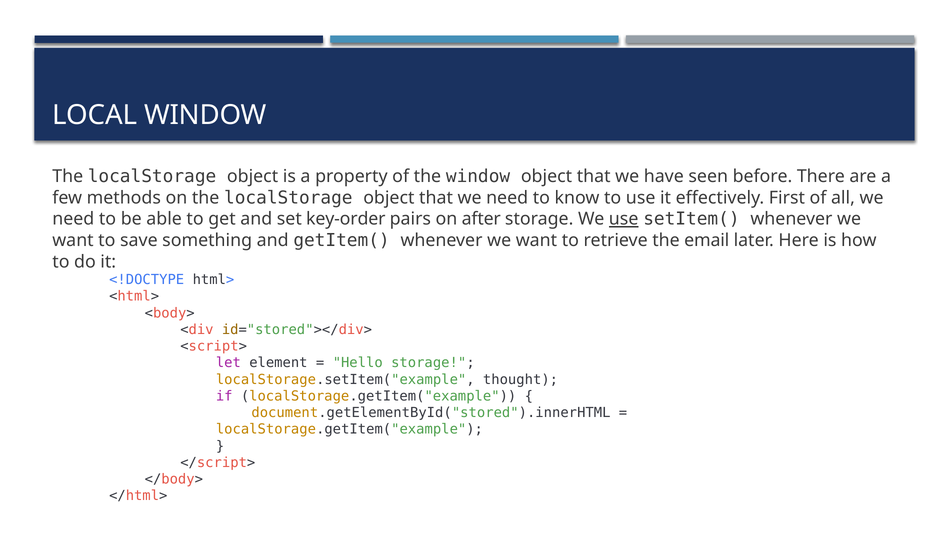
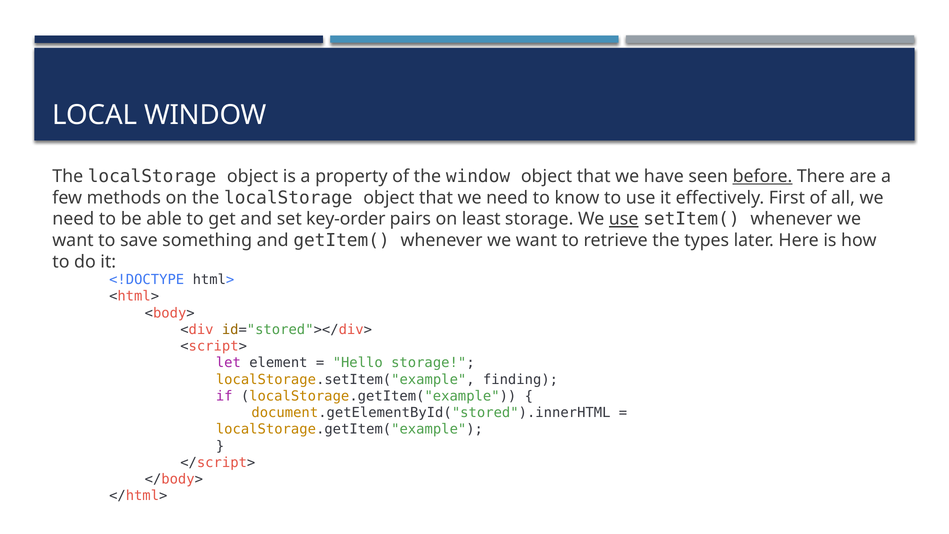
before underline: none -> present
after: after -> least
email: email -> types
thought: thought -> finding
